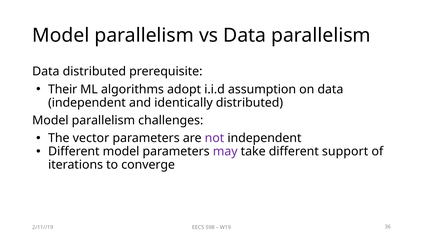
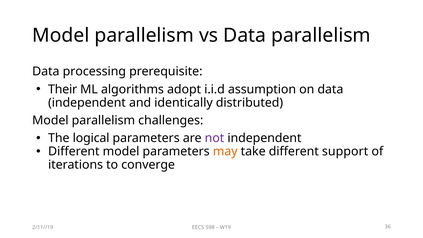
Data distributed: distributed -> processing
vector: vector -> logical
may colour: purple -> orange
